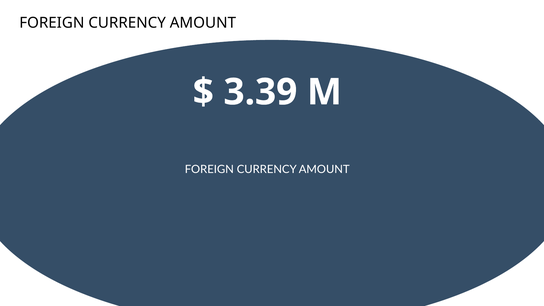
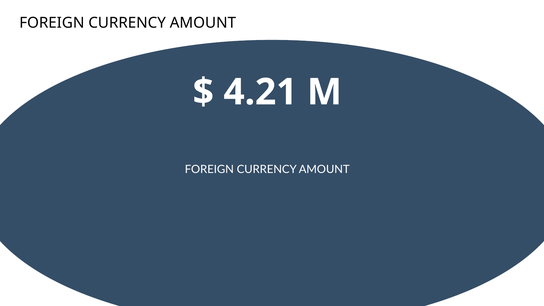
3.39: 3.39 -> 4.21
